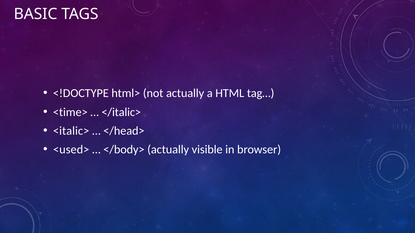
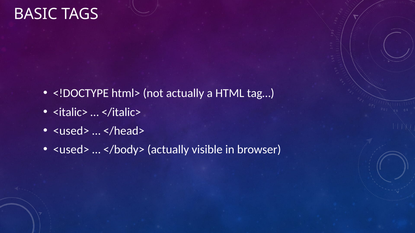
<time>: <time> -> <italic>
<italic> at (71, 131): <italic> -> <used>
